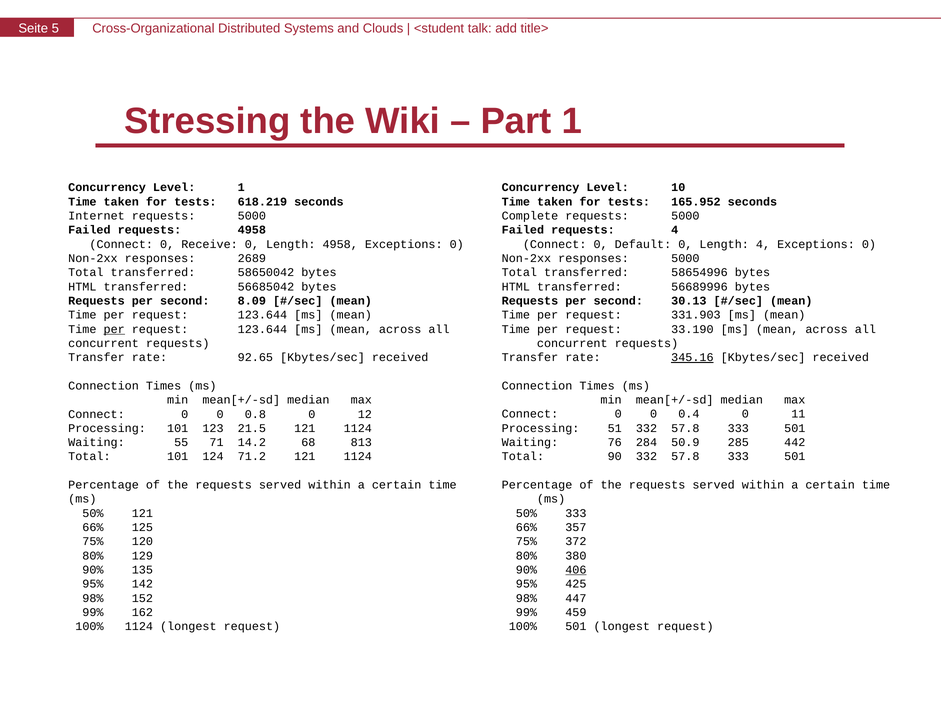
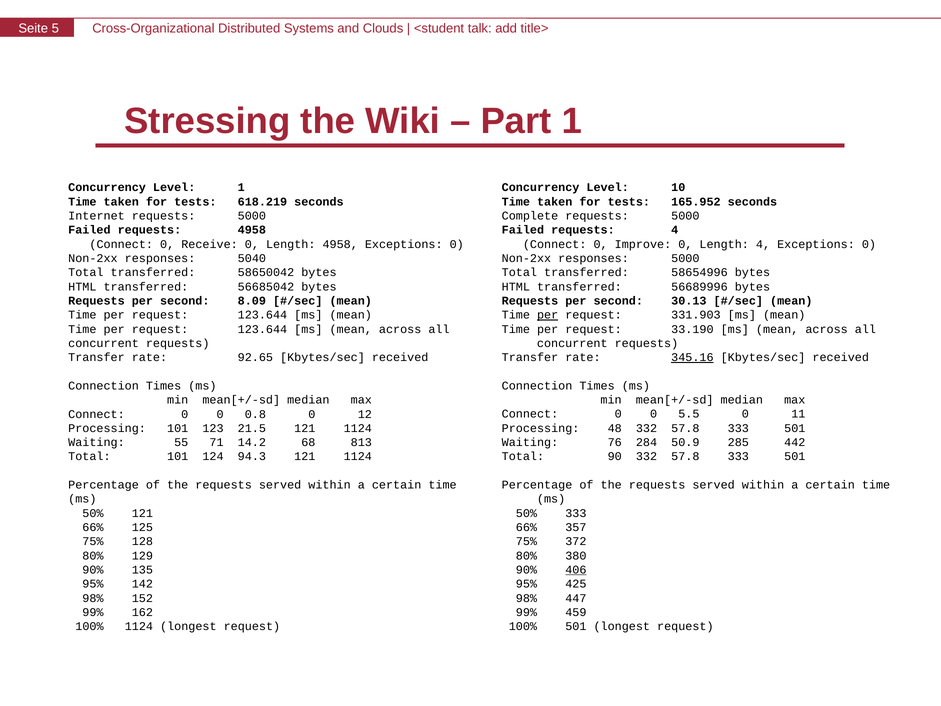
Default: Default -> Improve
2689: 2689 -> 5040
per at (548, 315) underline: none -> present
per at (114, 329) underline: present -> none
0.4: 0.4 -> 5.5
51: 51 -> 48
71.2: 71.2 -> 94.3
120: 120 -> 128
